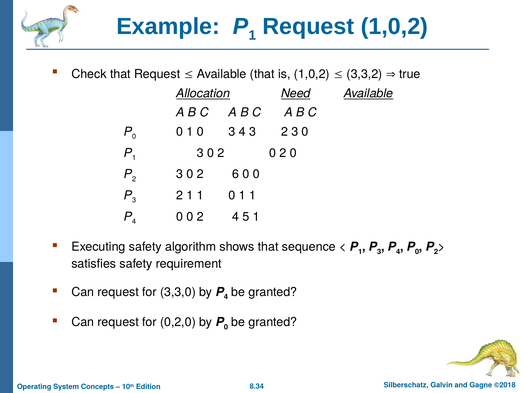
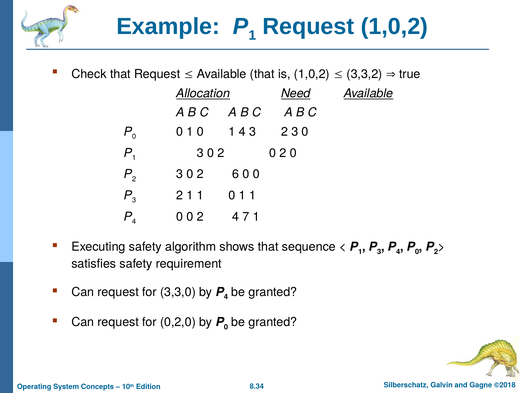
0 1 0 3: 3 -> 1
5: 5 -> 7
